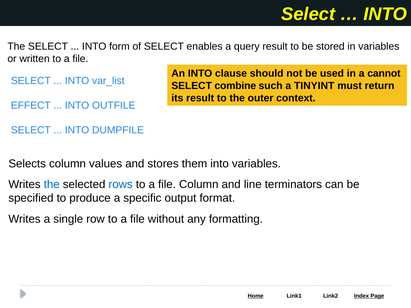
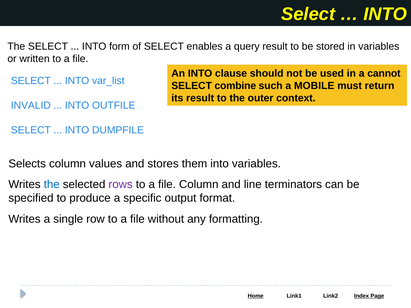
TINYINT: TINYINT -> MOBILE
EFFECT: EFFECT -> INVALID
rows colour: blue -> purple
